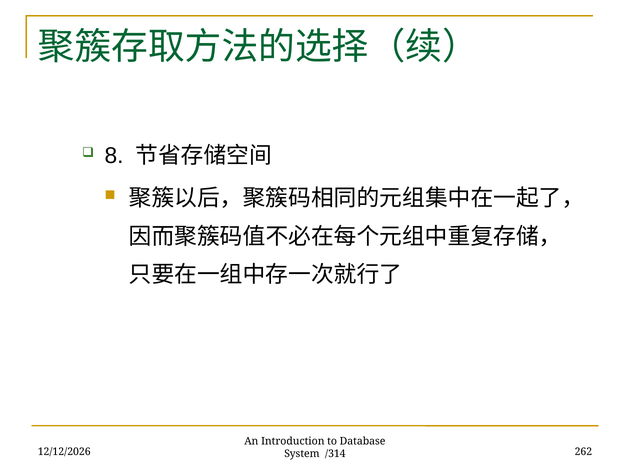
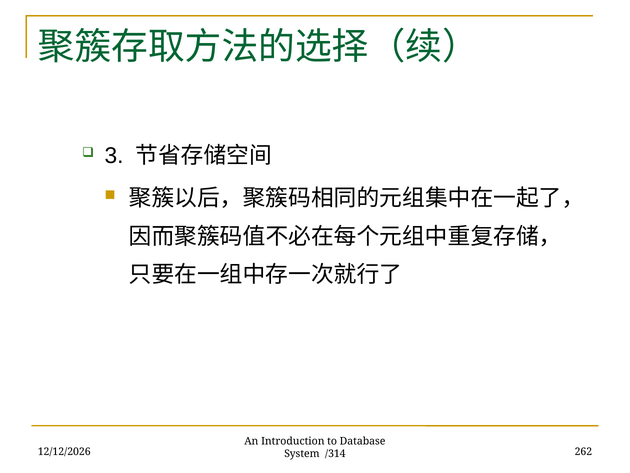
8: 8 -> 3
